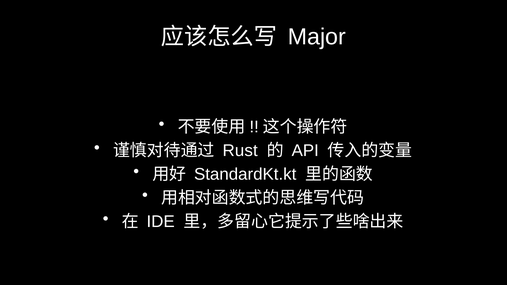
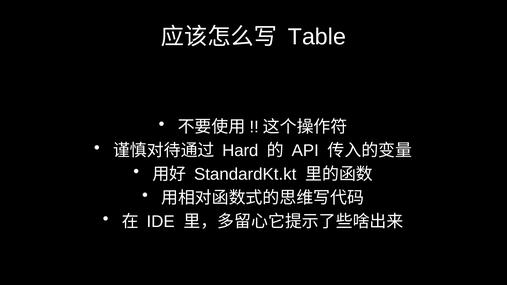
Major: Major -> Table
Rust: Rust -> Hard
